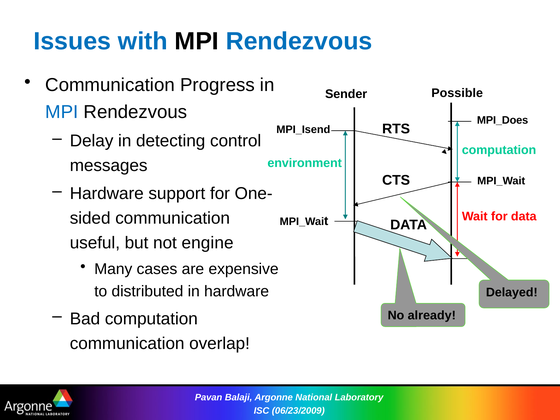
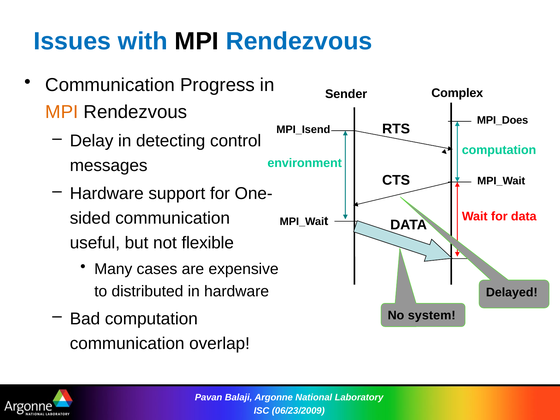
Possible: Possible -> Complex
MPI at (62, 112) colour: blue -> orange
engine: engine -> flexible
already: already -> system
